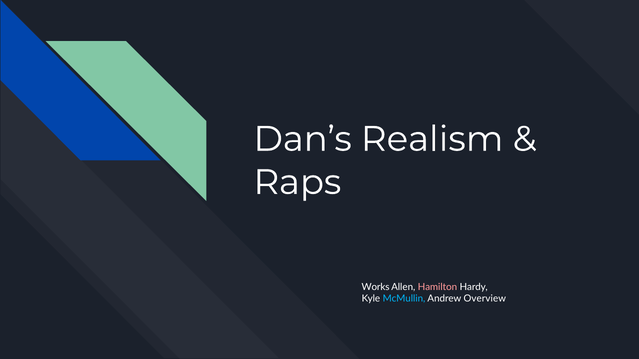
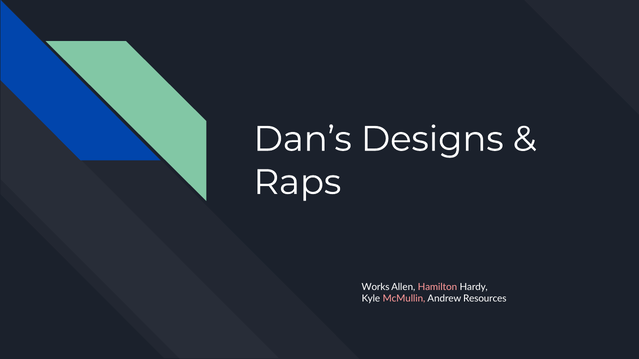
Realism: Realism -> Designs
McMullin colour: light blue -> pink
Overview: Overview -> Resources
